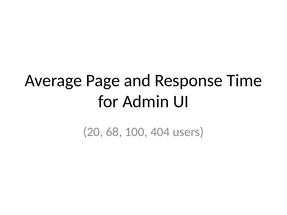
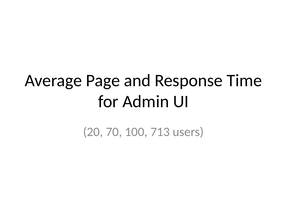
68: 68 -> 70
404: 404 -> 713
